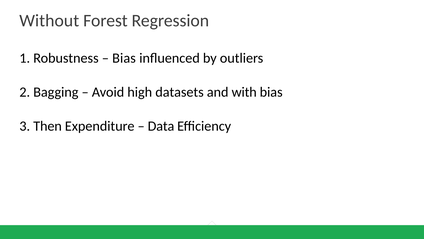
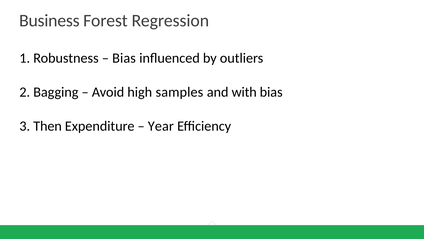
Without: Without -> Business
datasets: datasets -> samples
Data: Data -> Year
